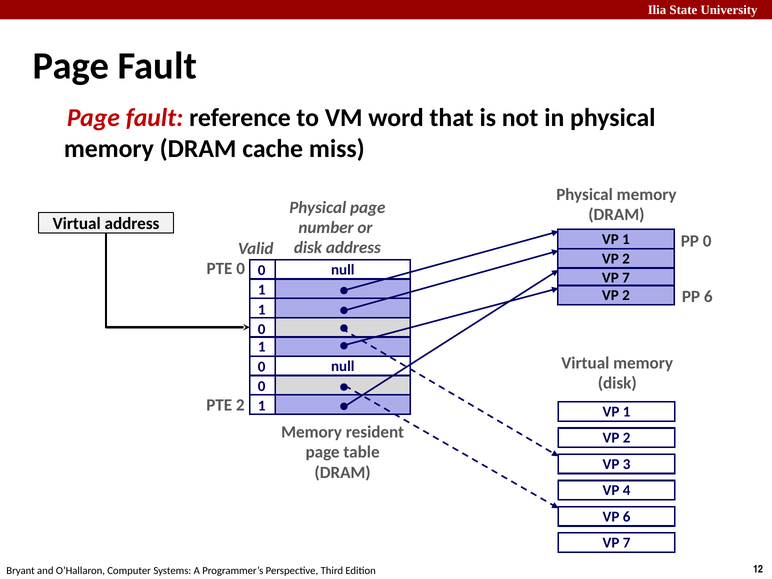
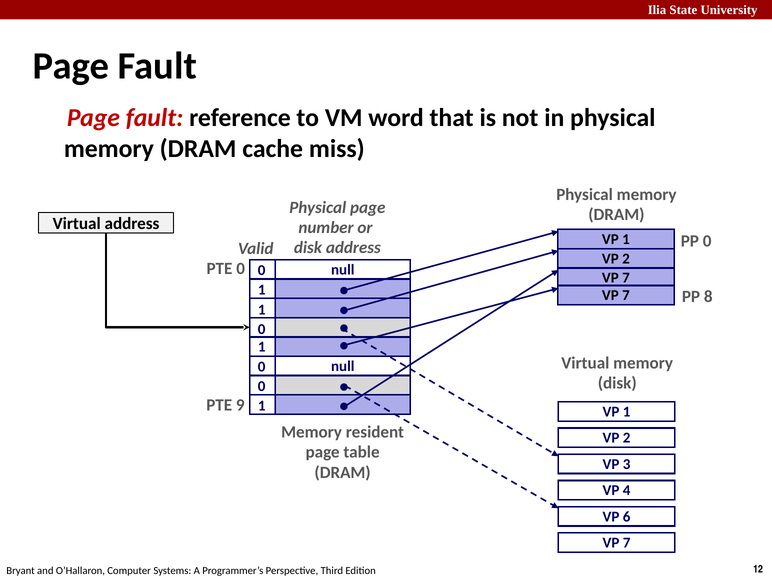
2 at (626, 295): 2 -> 7
PP 6: 6 -> 8
PTE 2: 2 -> 9
